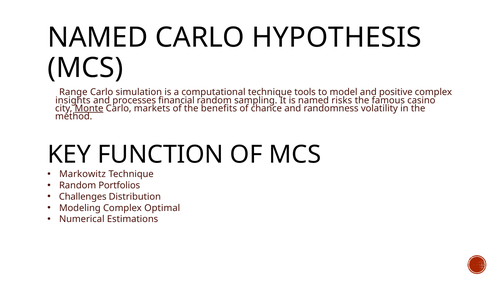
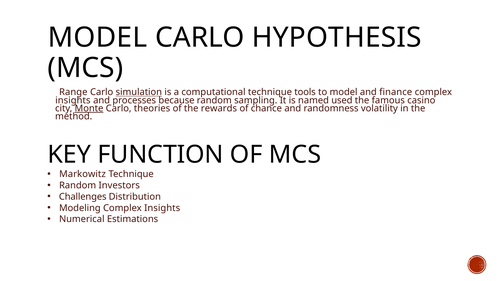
NAMED at (98, 38): NAMED -> MODEL
simulation underline: none -> present
positive: positive -> finance
financial: financial -> because
risks: risks -> used
markets: markets -> theories
benefits: benefits -> rewards
Portfolios: Portfolios -> Investors
Modeling Complex Optimal: Optimal -> Insights
